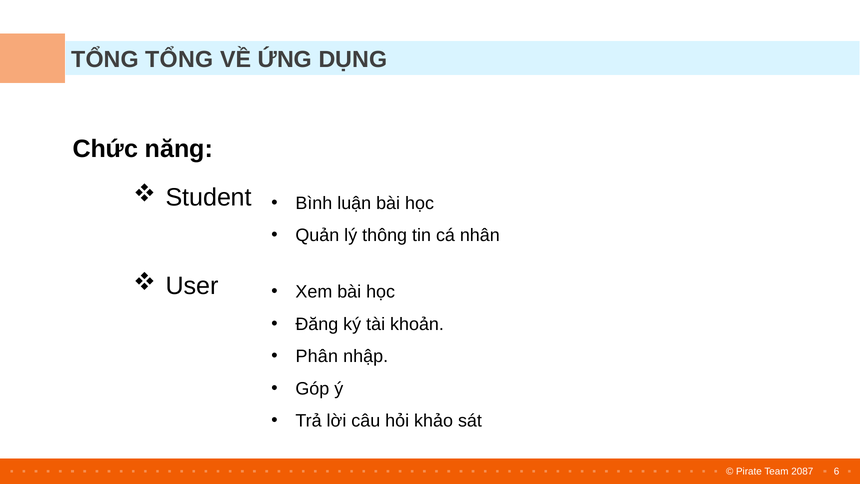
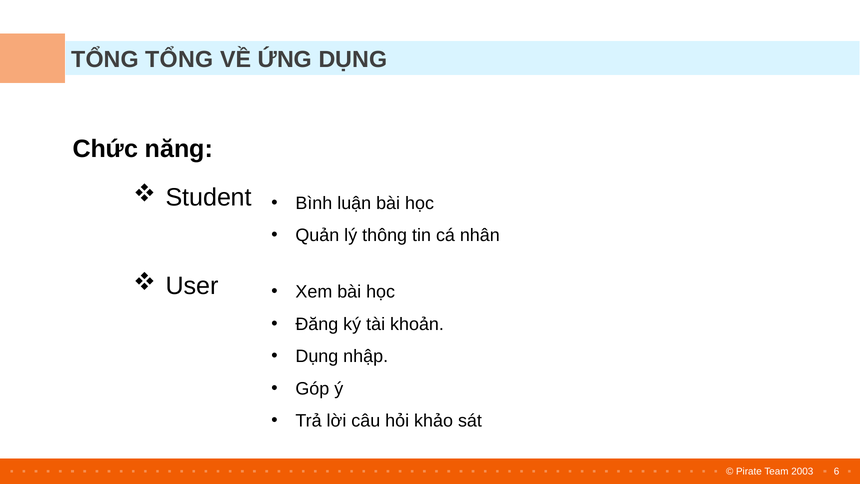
Phân at (317, 356): Phân -> Dụng
2087: 2087 -> 2003
